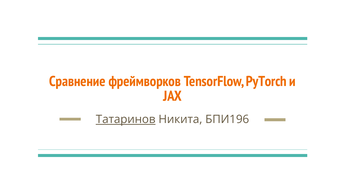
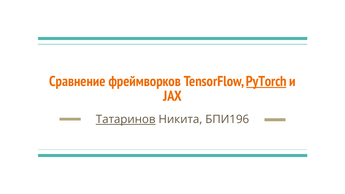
PyTorch underline: none -> present
